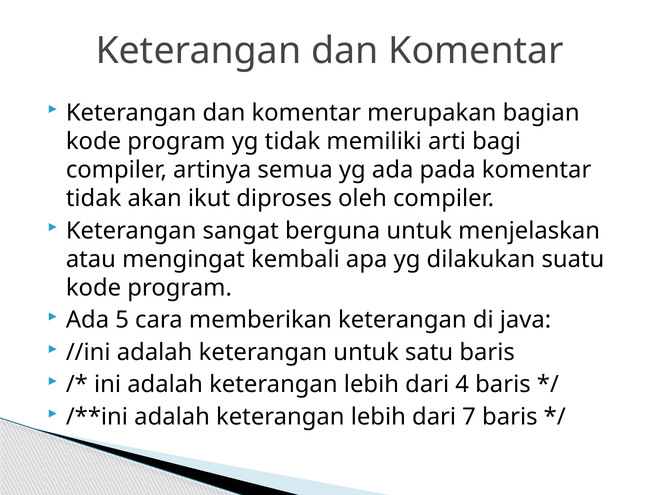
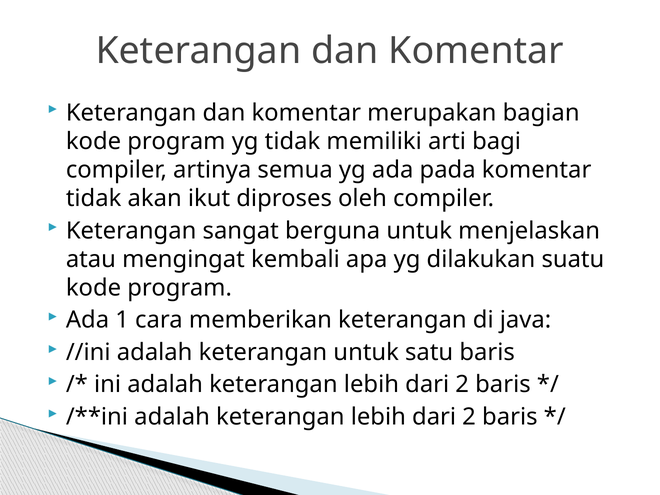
5: 5 -> 1
4 at (462, 385): 4 -> 2
7 at (469, 417): 7 -> 2
